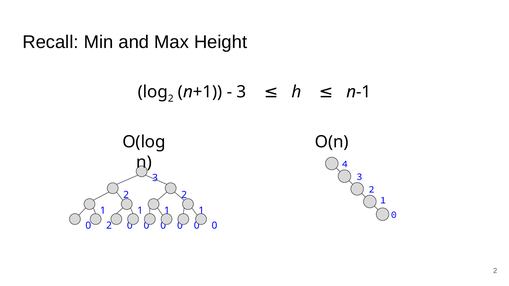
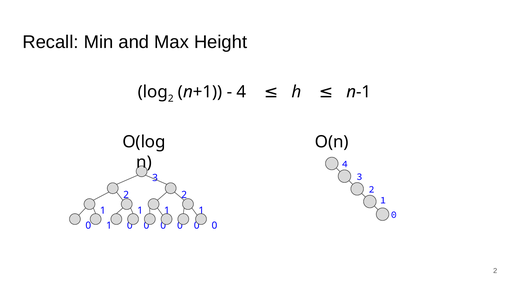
3 at (241, 92): 3 -> 4
0 2: 2 -> 1
